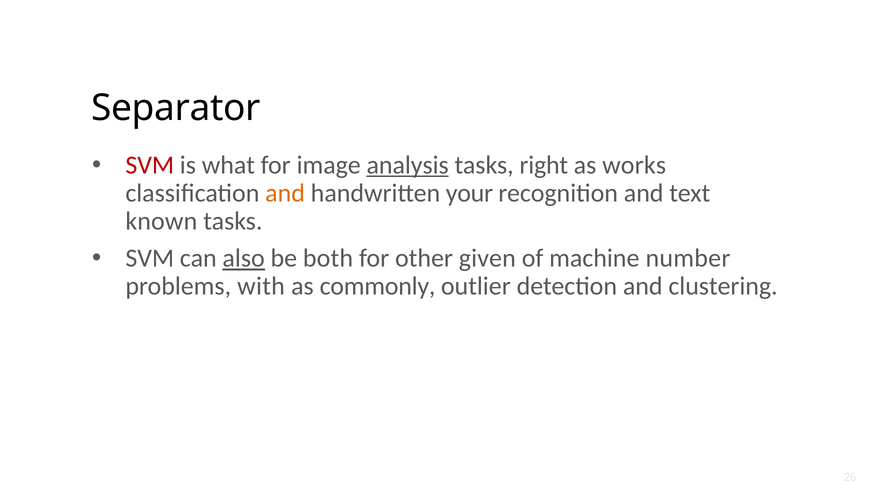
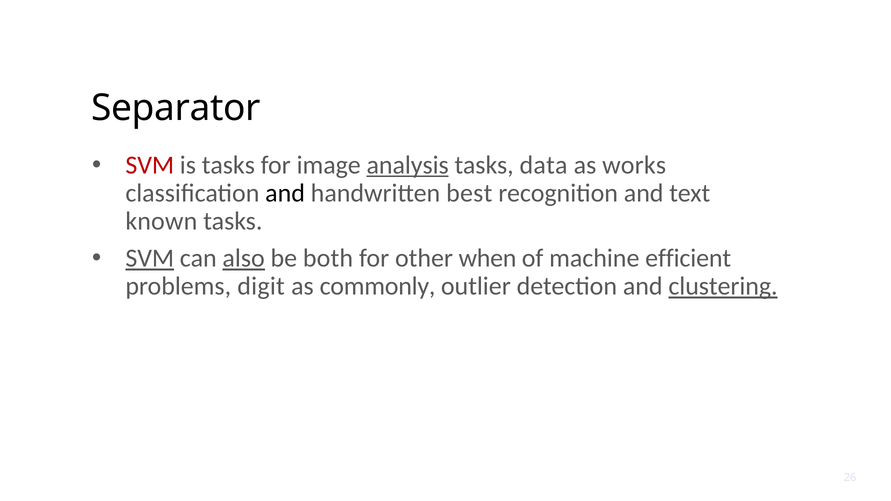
is what: what -> tasks
right: right -> data
and at (285, 193) colour: orange -> black
your: your -> best
SVM at (150, 258) underline: none -> present
given: given -> when
number: number -> efficient
with: with -> digit
clustering underline: none -> present
